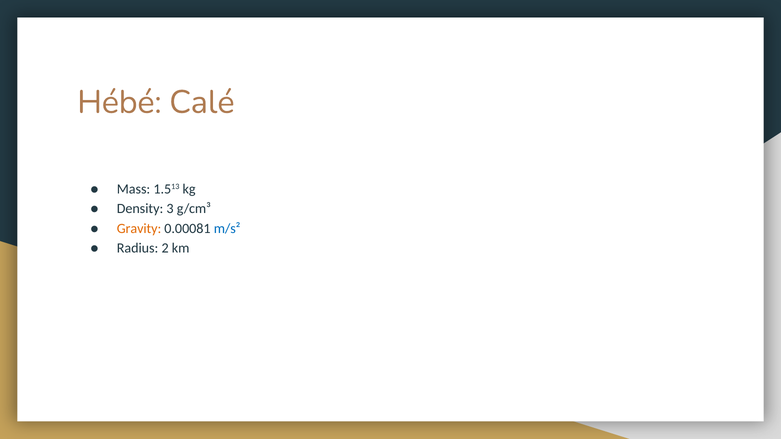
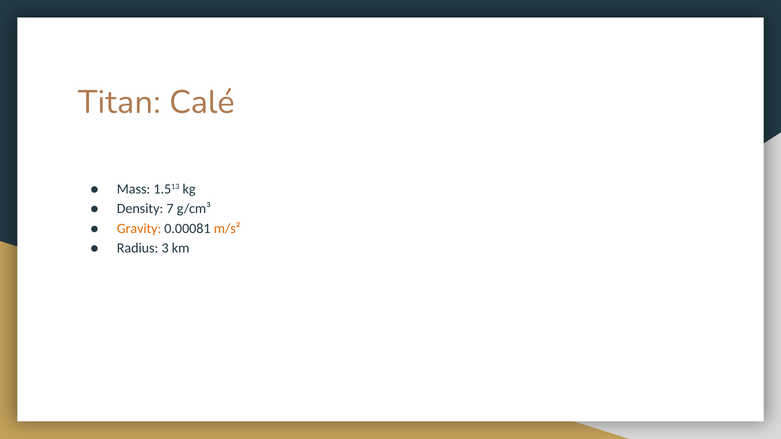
Hébé: Hébé -> Titan
3: 3 -> 7
m/s² colour: blue -> orange
2: 2 -> 3
